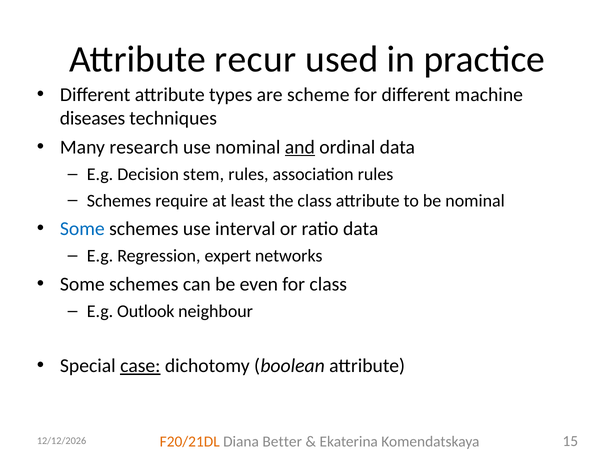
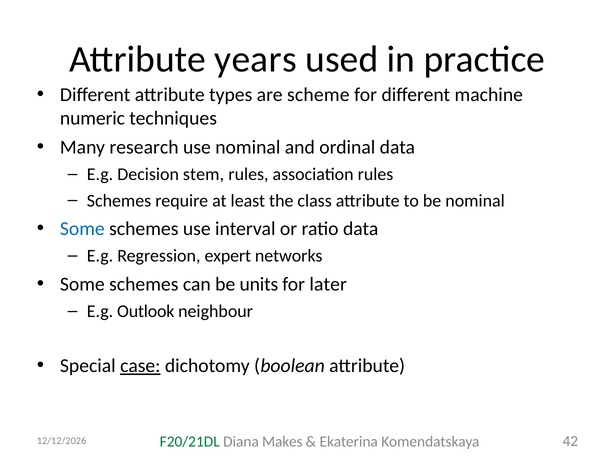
recur: recur -> years
diseases: diseases -> numeric
and underline: present -> none
even: even -> units
for class: class -> later
F20/21DL colour: orange -> green
Better: Better -> Makes
15: 15 -> 42
